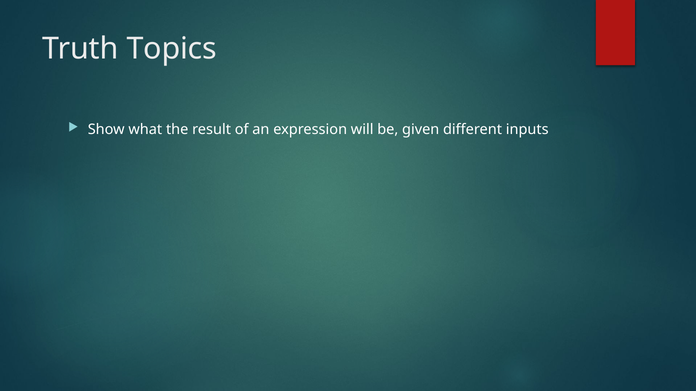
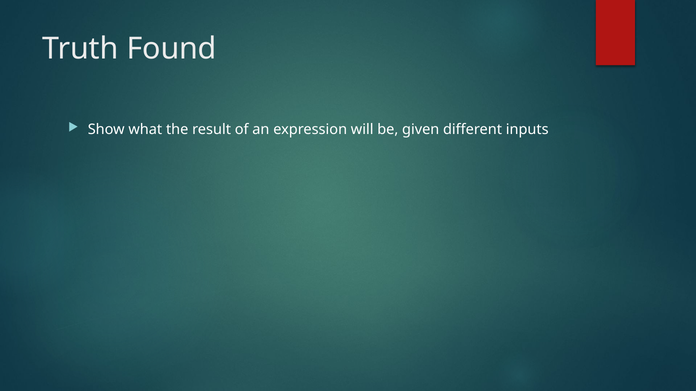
Topics: Topics -> Found
